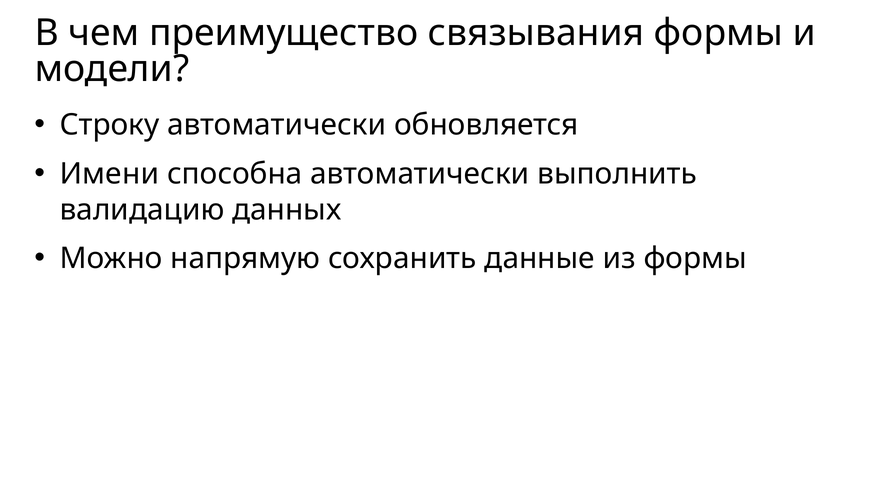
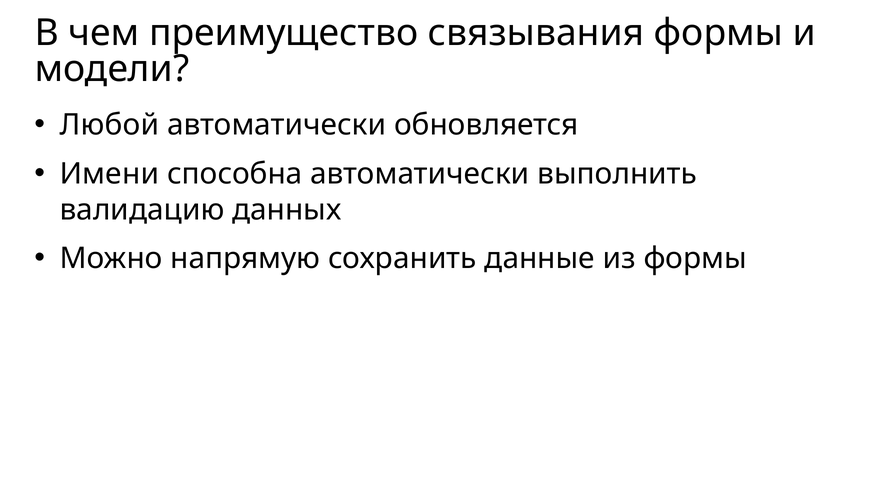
Строку: Строку -> Любой
